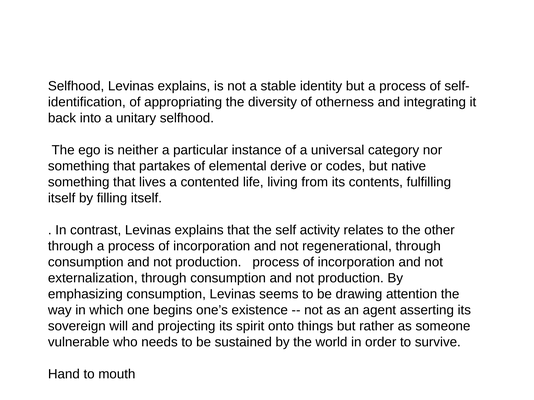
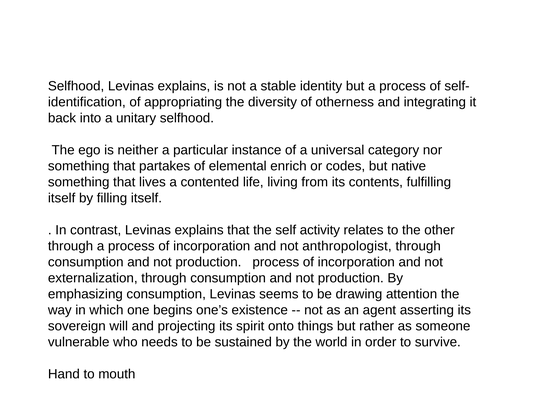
derive: derive -> enrich
regenerational: regenerational -> anthropologist
